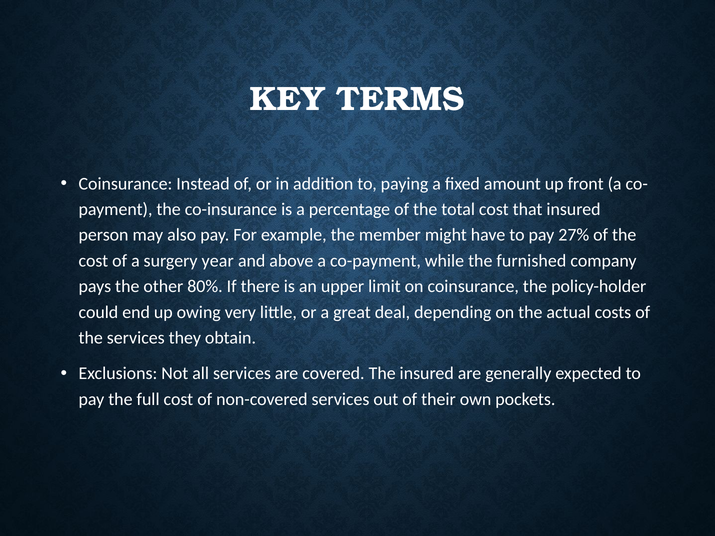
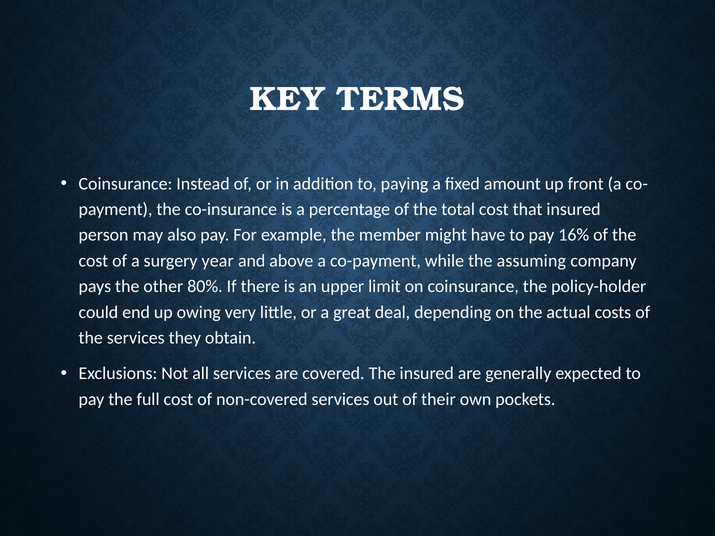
27%: 27% -> 16%
furnished: furnished -> assuming
